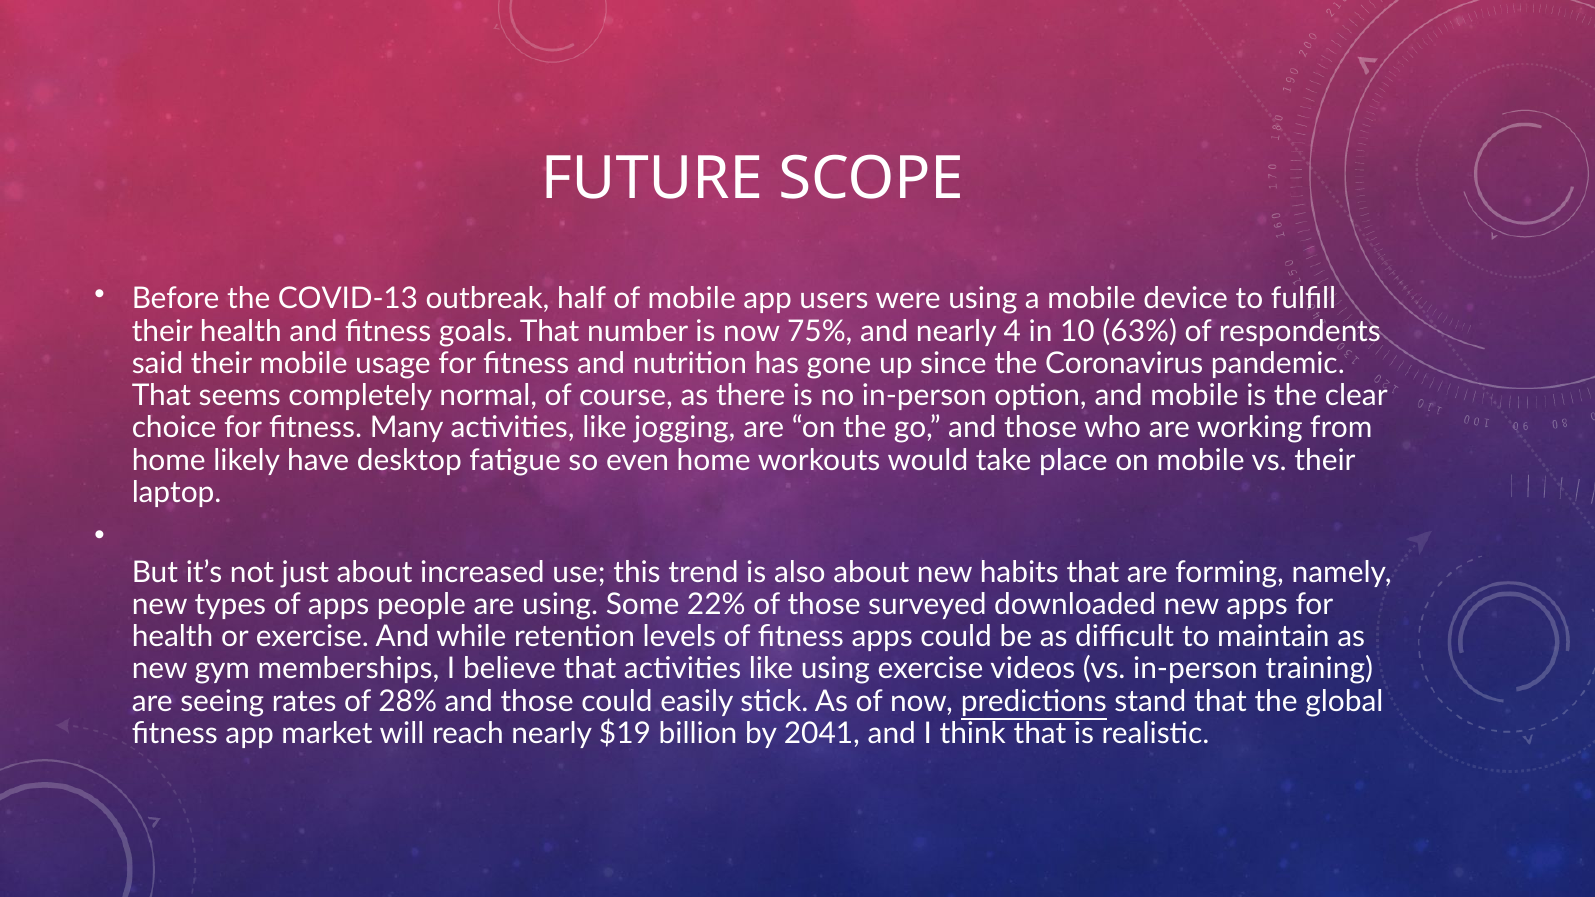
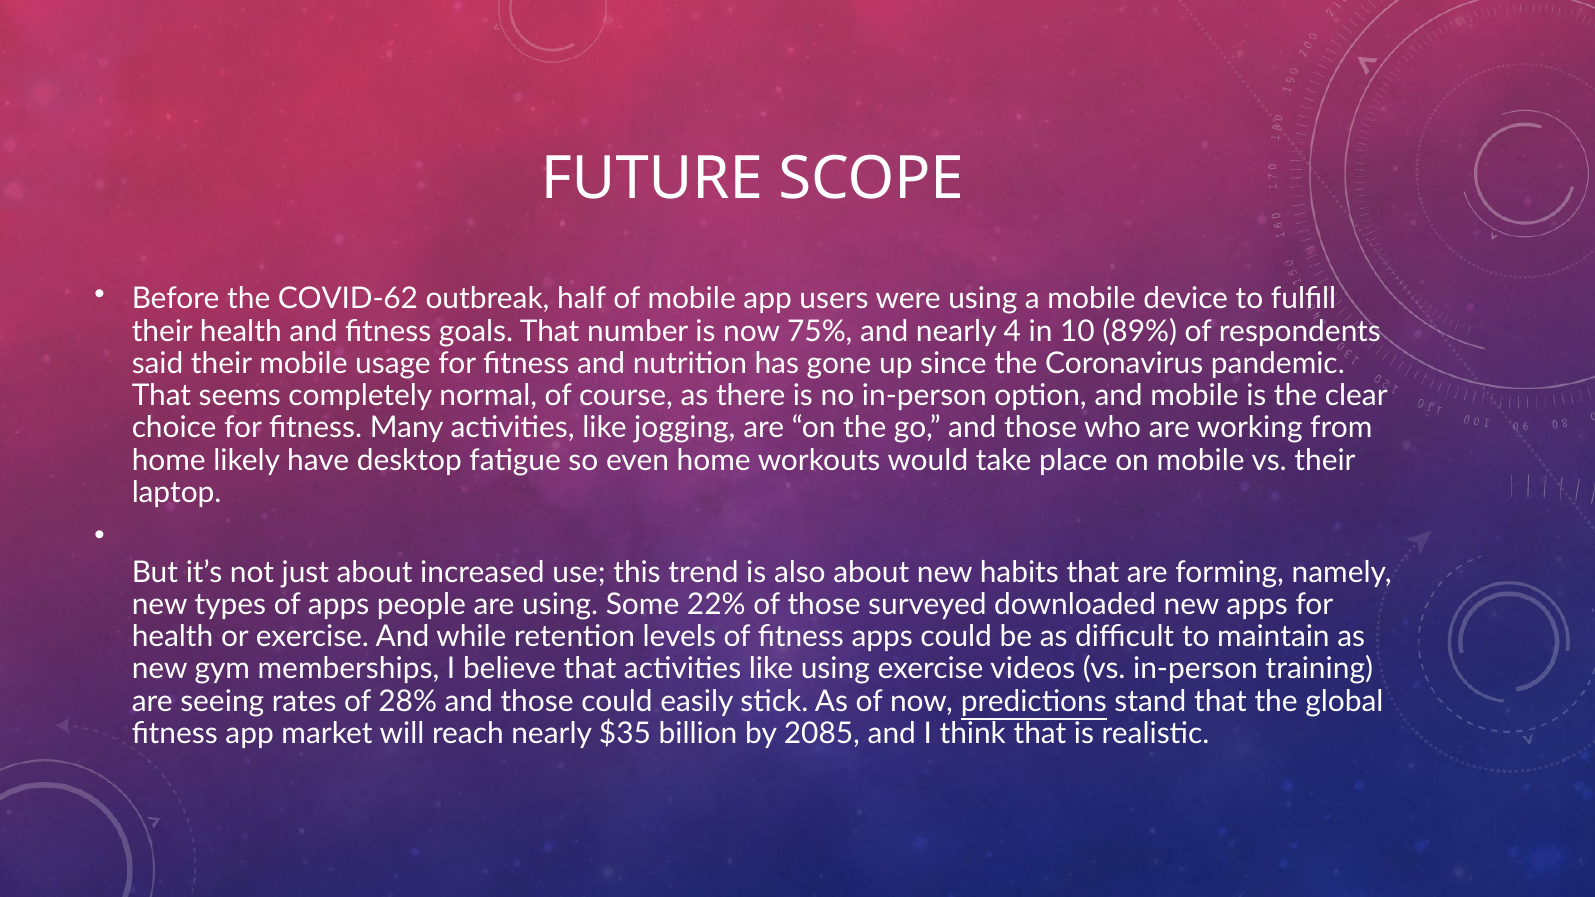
COVID-13: COVID-13 -> COVID-62
63%: 63% -> 89%
$19: $19 -> $35
2041: 2041 -> 2085
